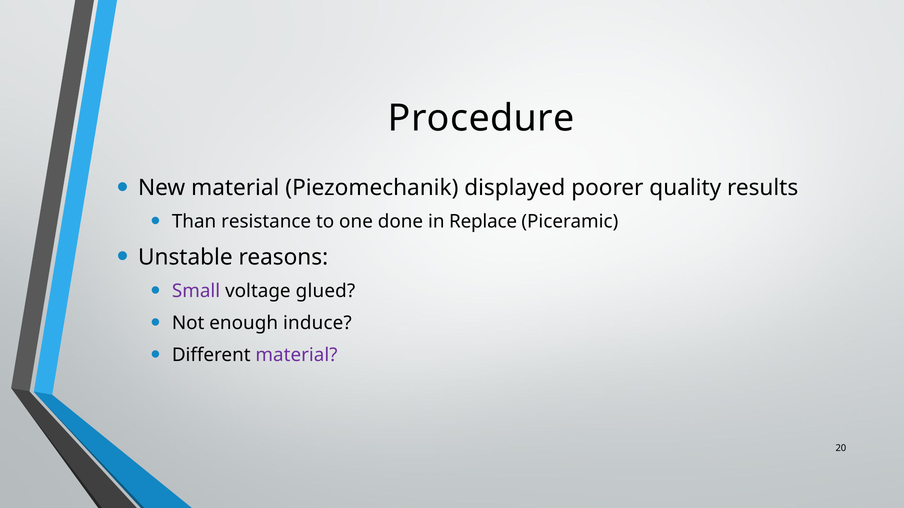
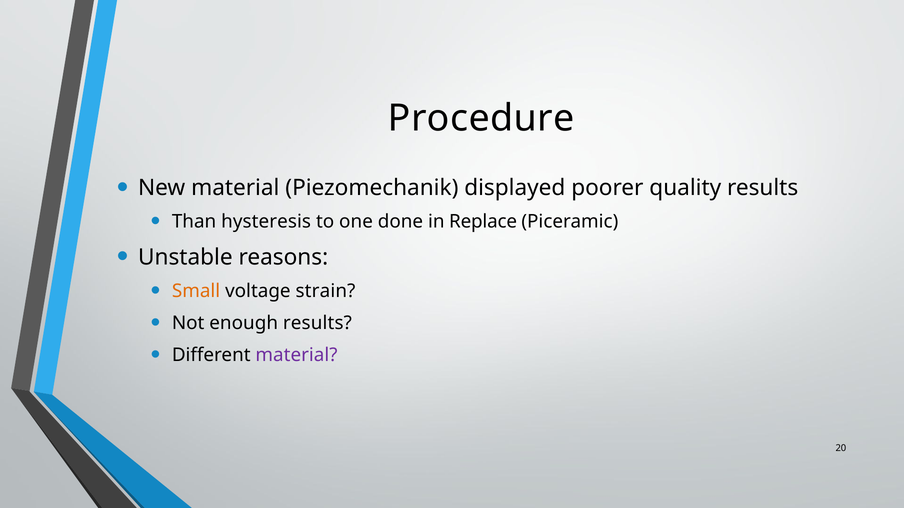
resistance: resistance -> hysteresis
Small colour: purple -> orange
glued: glued -> strain
enough induce: induce -> results
